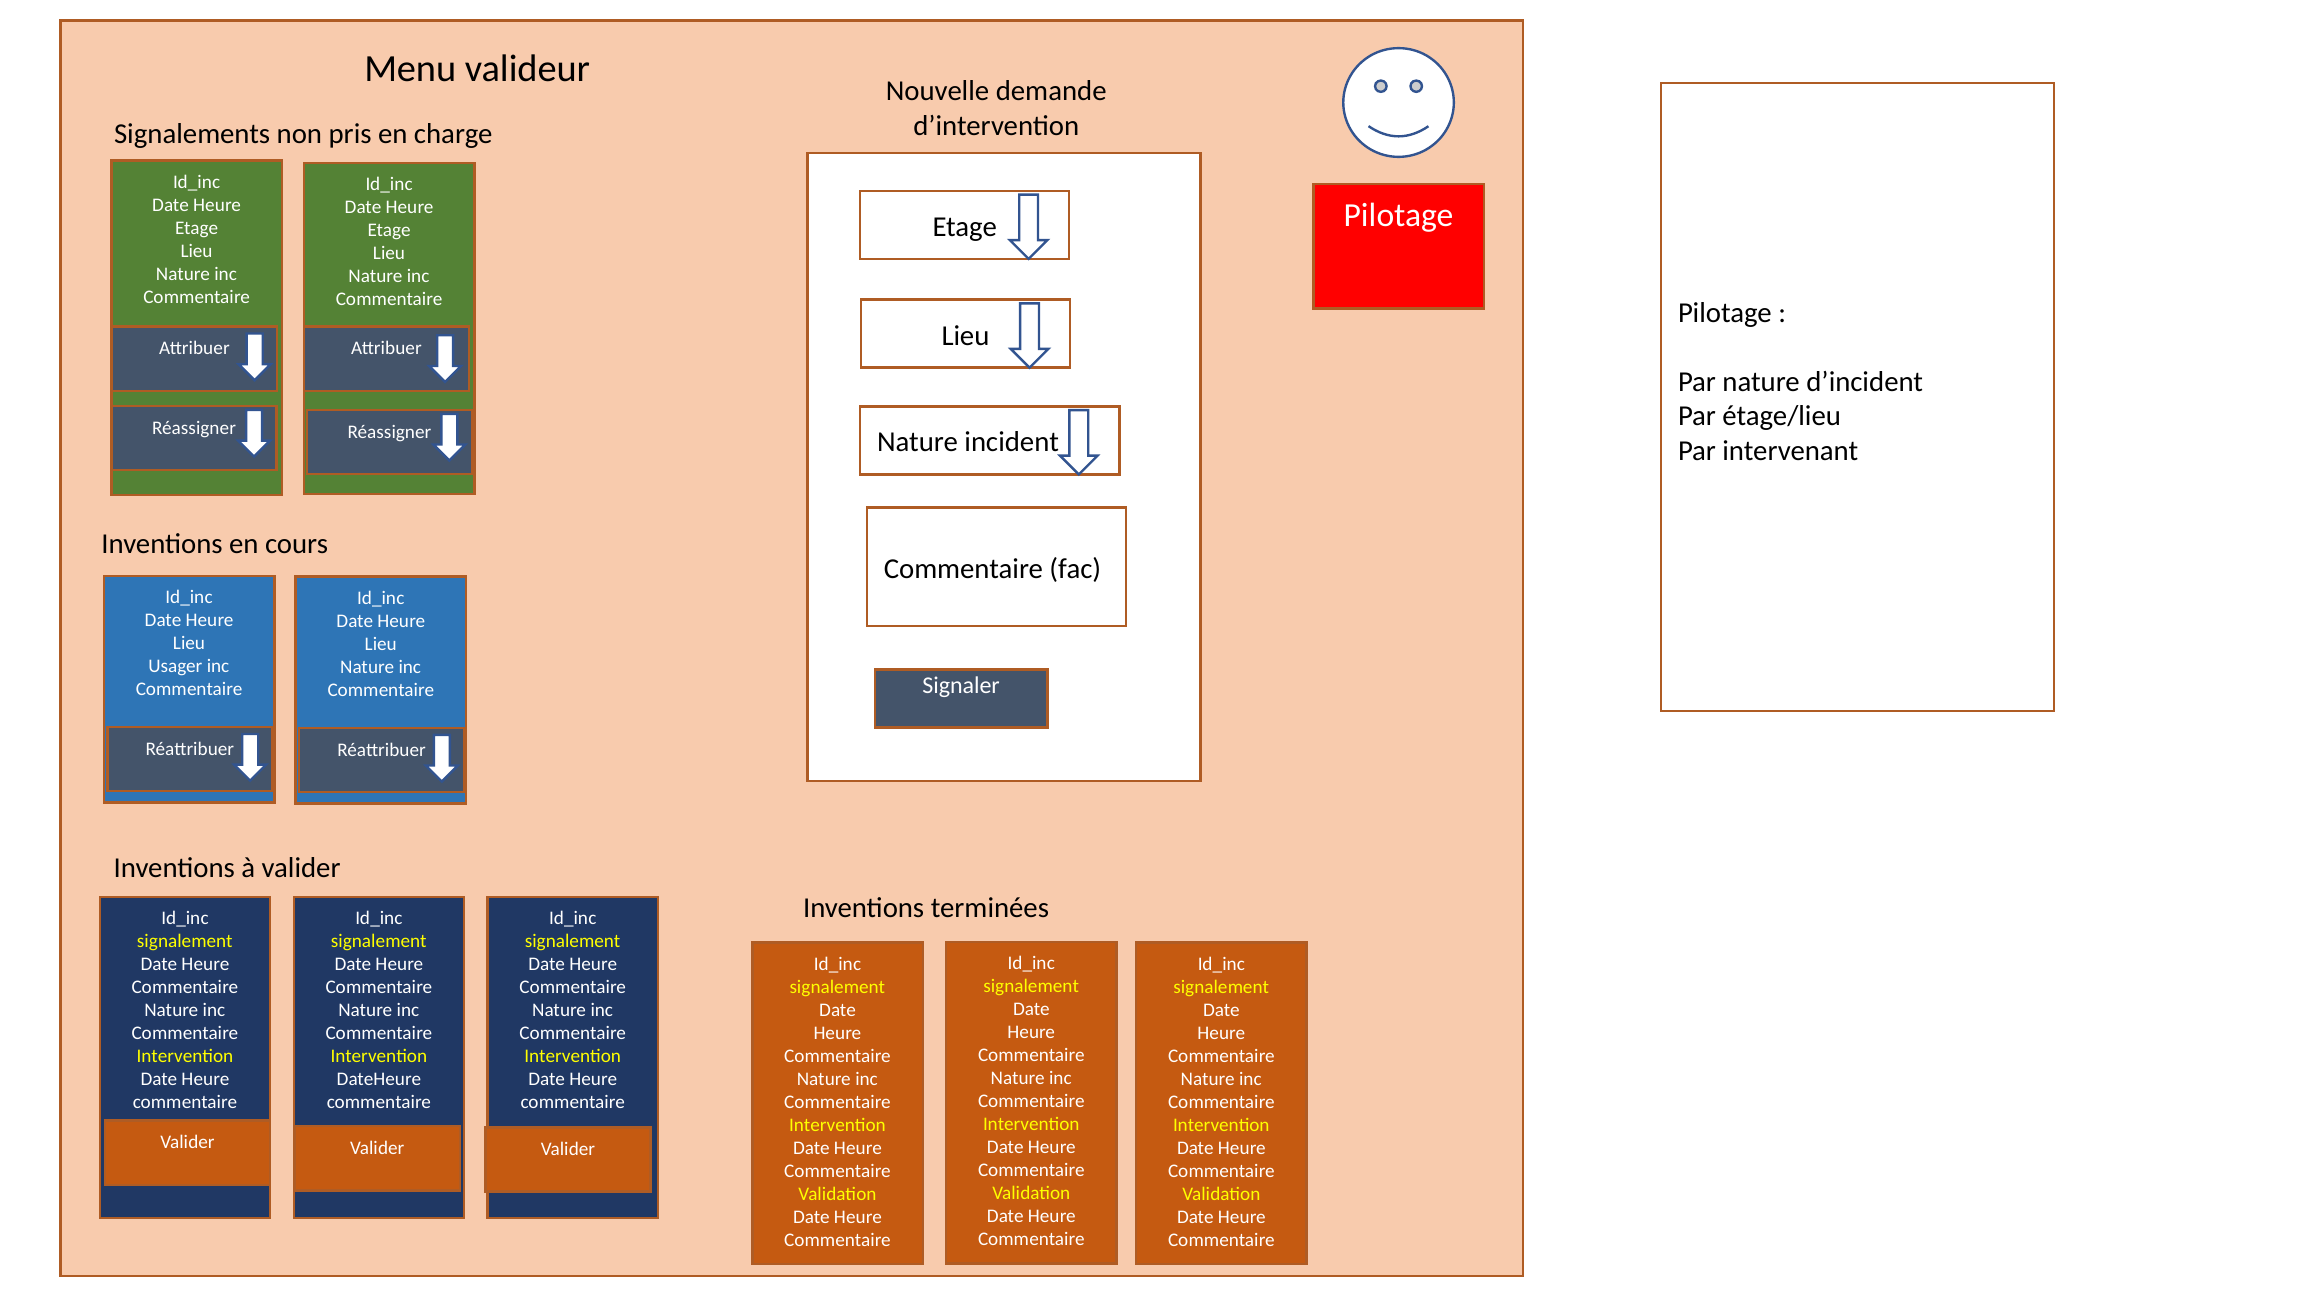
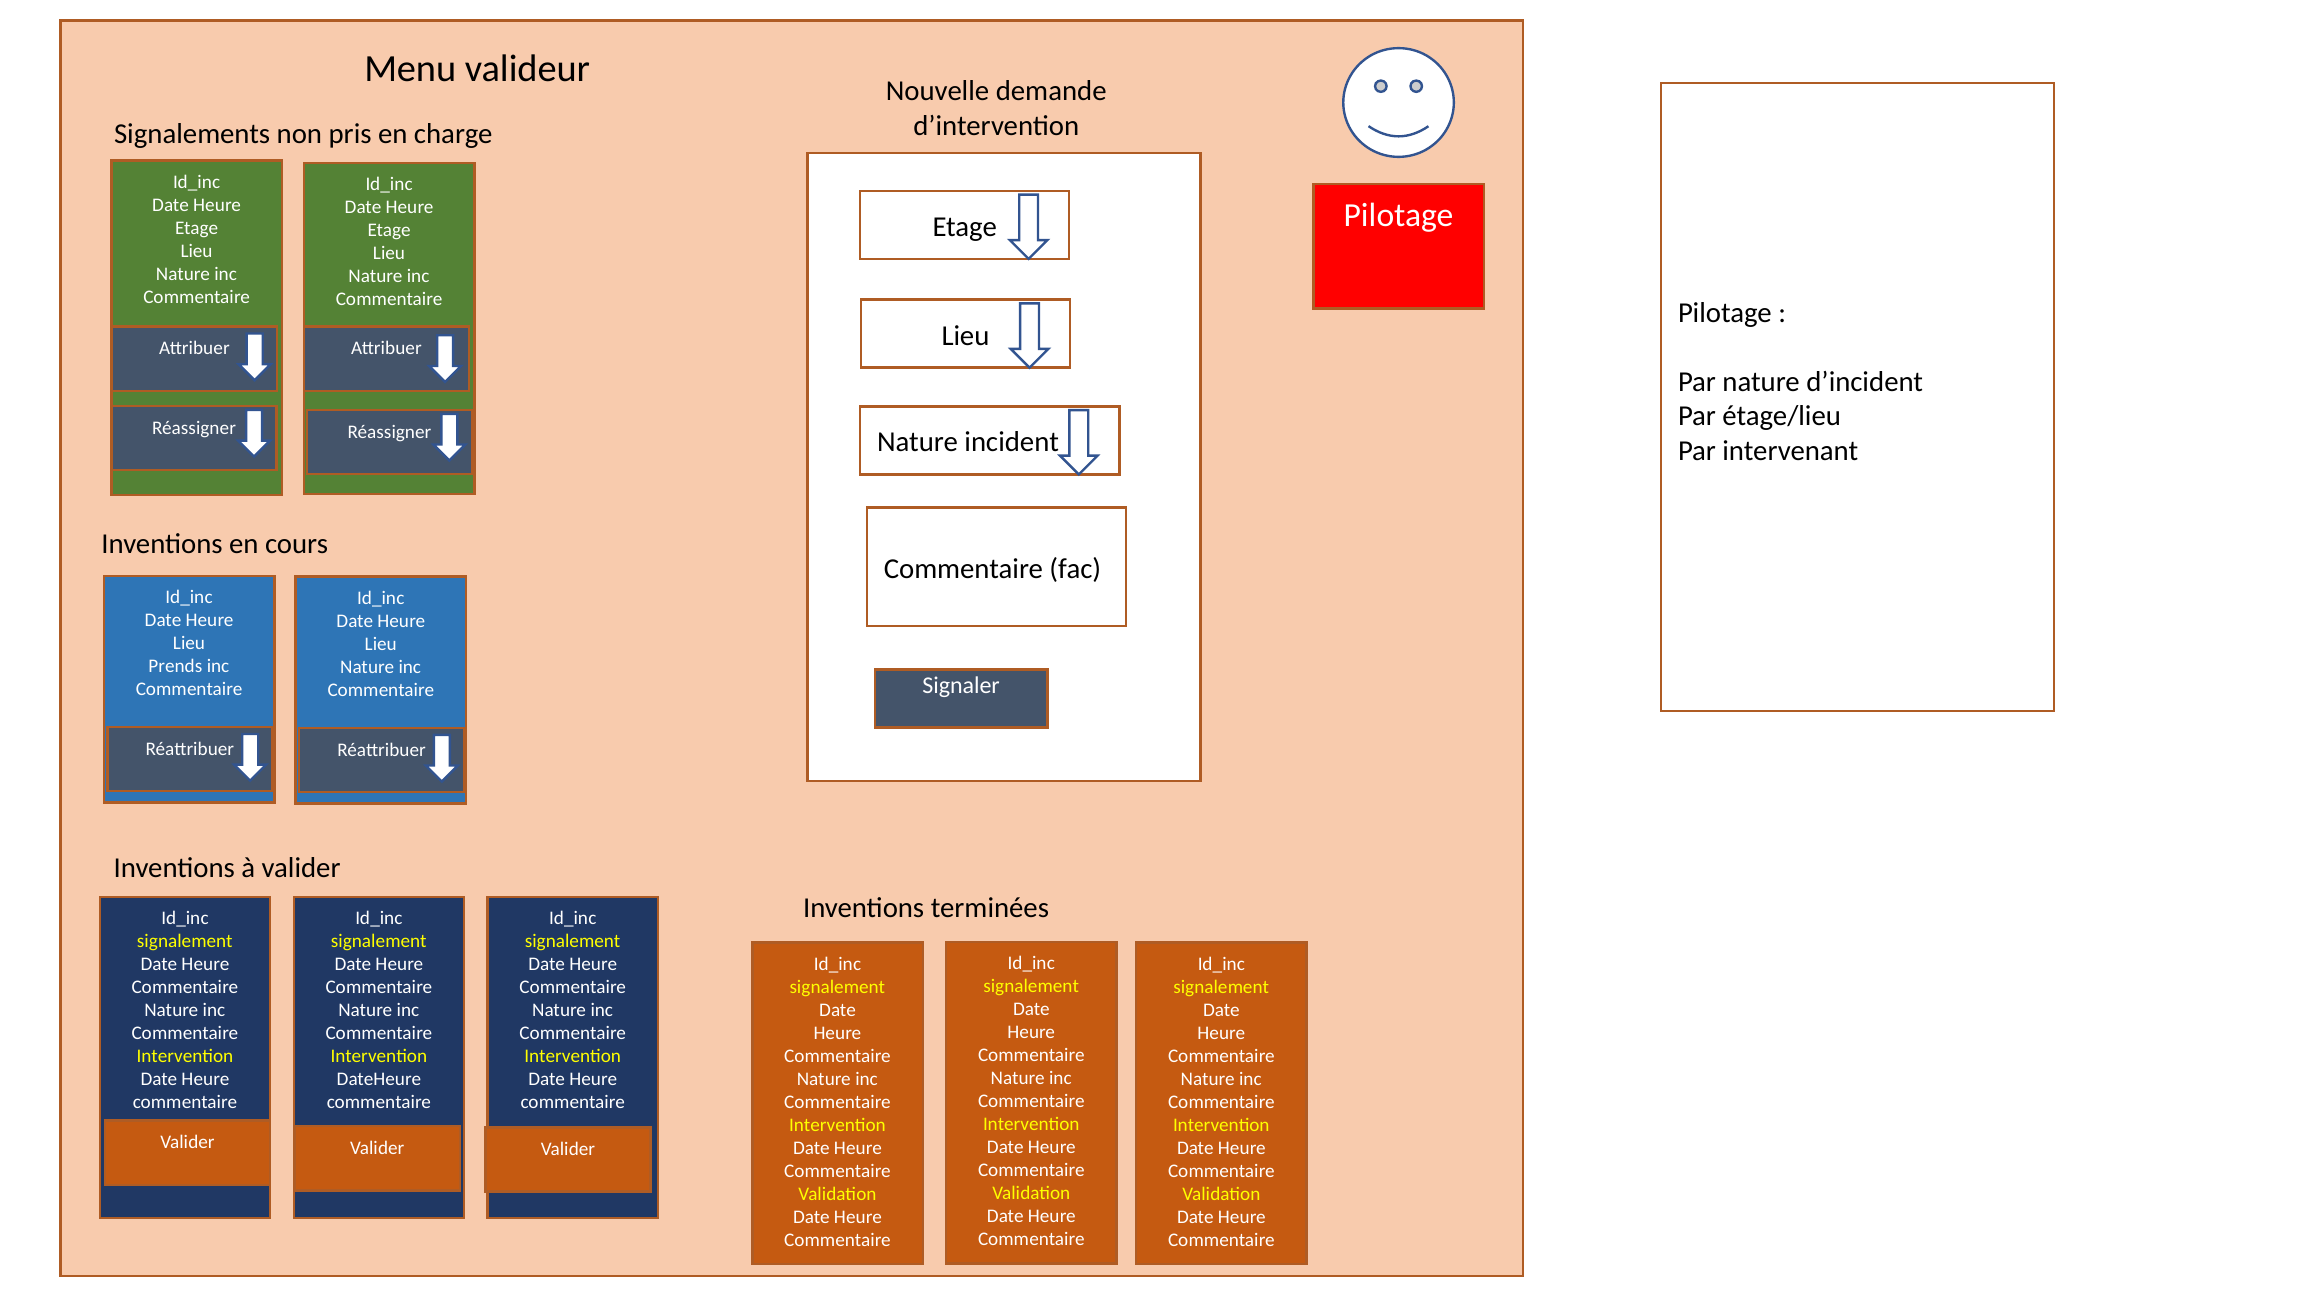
Usager: Usager -> Prends
